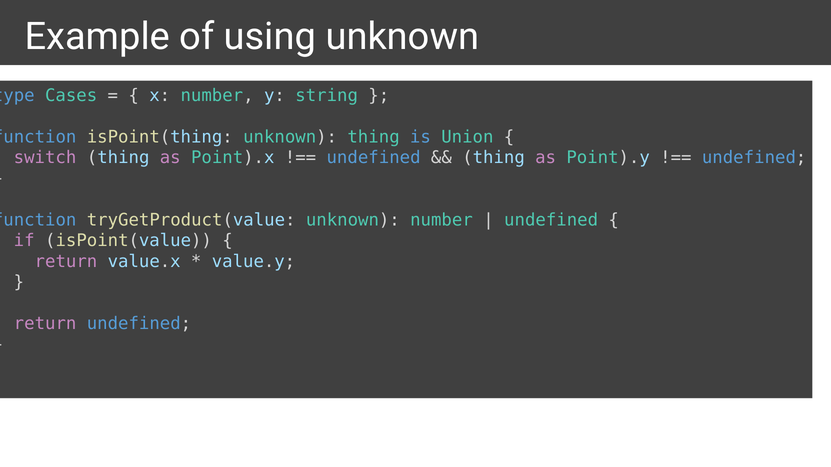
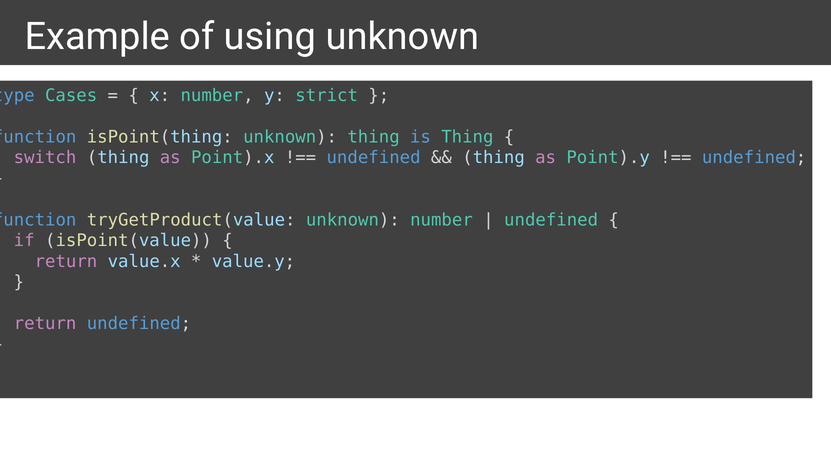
string: string -> strict
is Union: Union -> Thing
